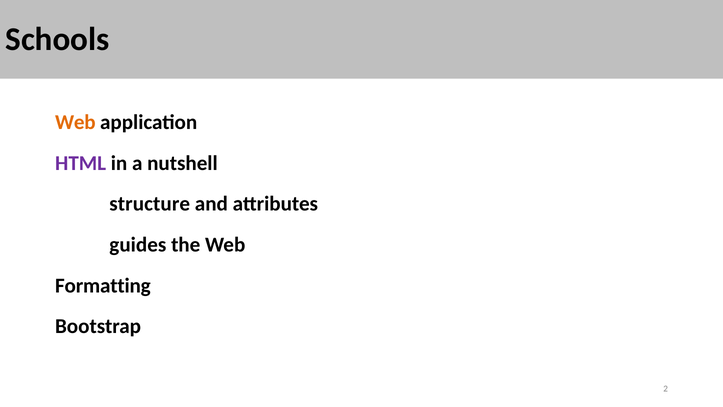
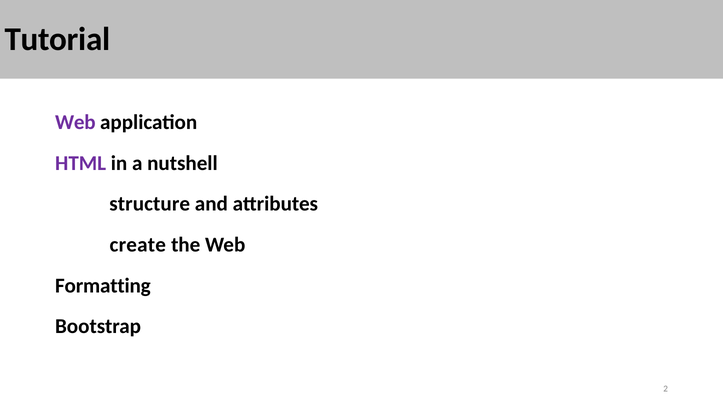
Schools: Schools -> Tutorial
Web at (75, 122) colour: orange -> purple
guides: guides -> create
